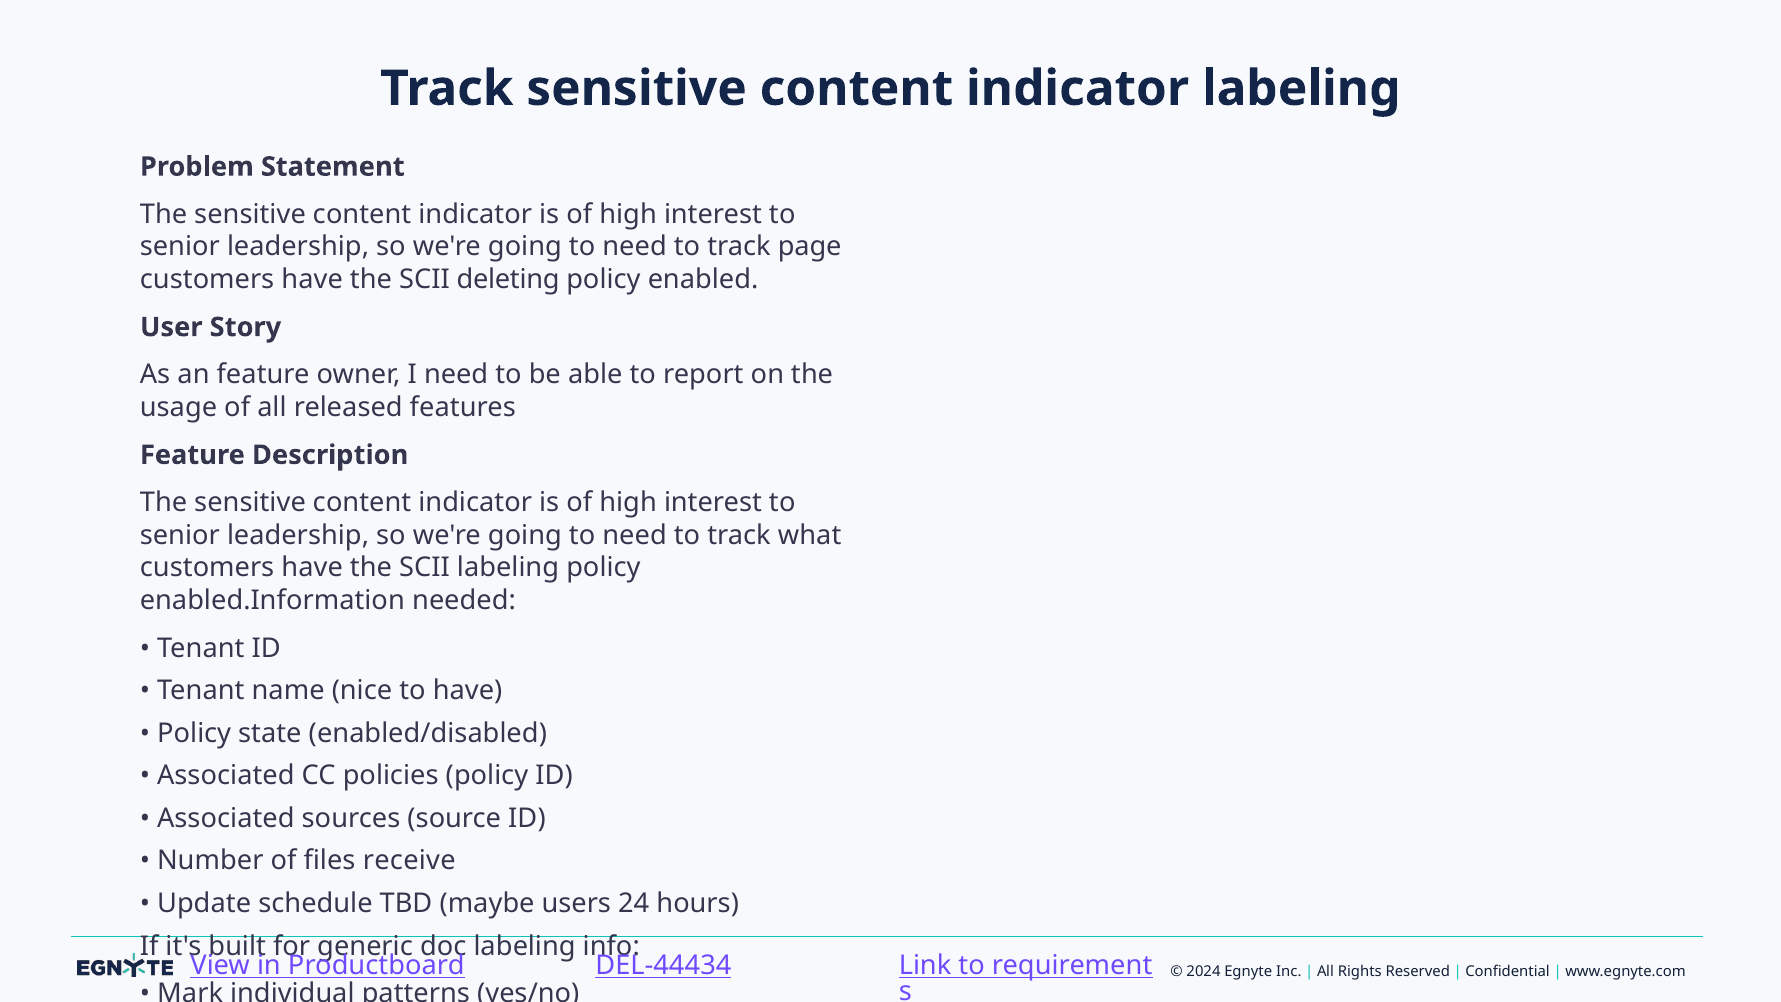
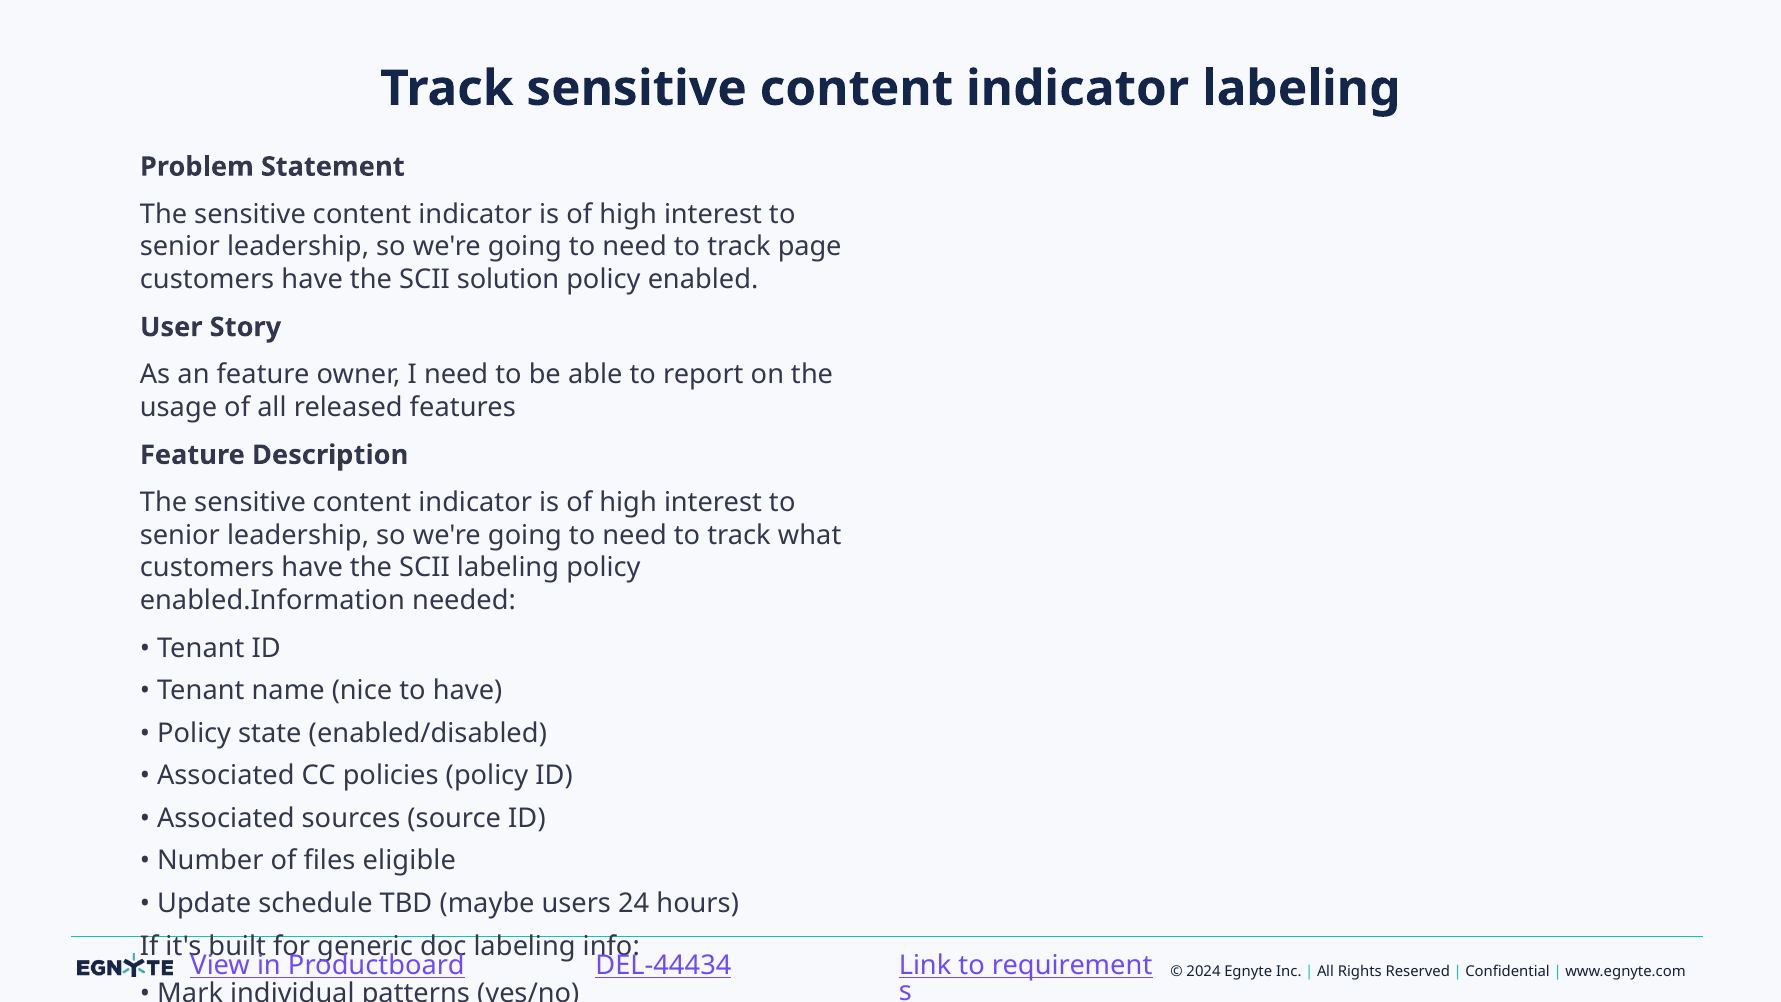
deleting: deleting -> solution
receive: receive -> eligible
